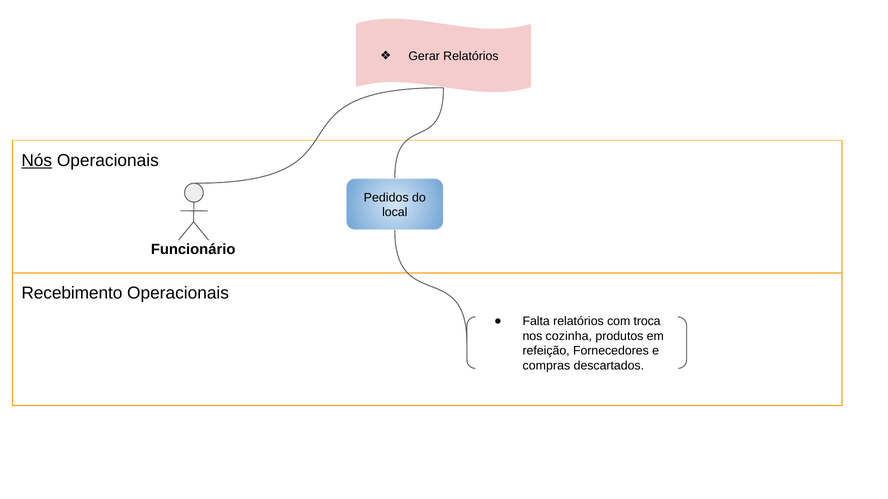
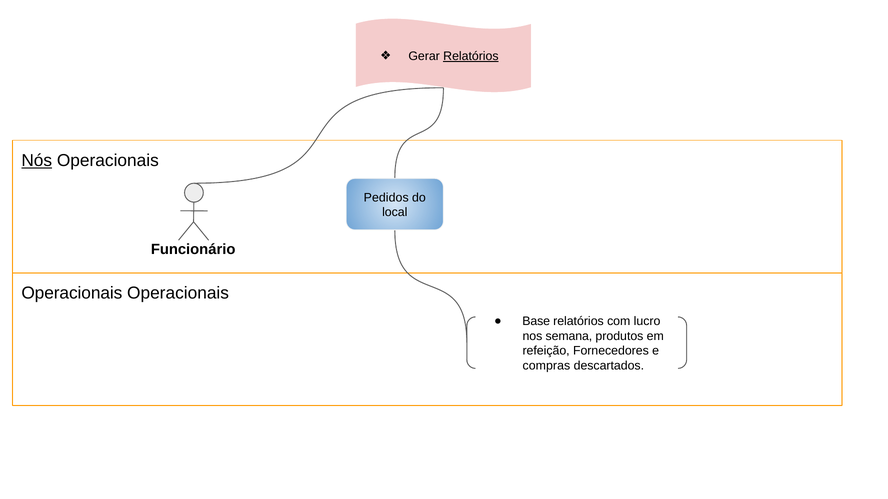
Relatórios at (471, 56) underline: none -> present
Recebimento at (72, 294): Recebimento -> Operacionais
Falta: Falta -> Base
troca: troca -> lucro
cozinha: cozinha -> semana
